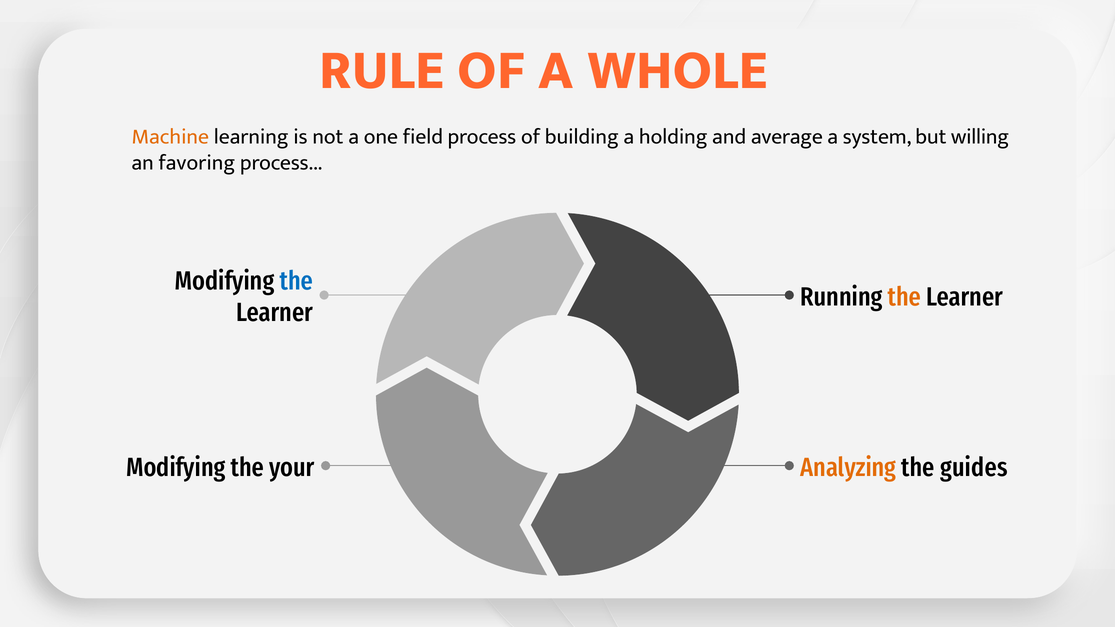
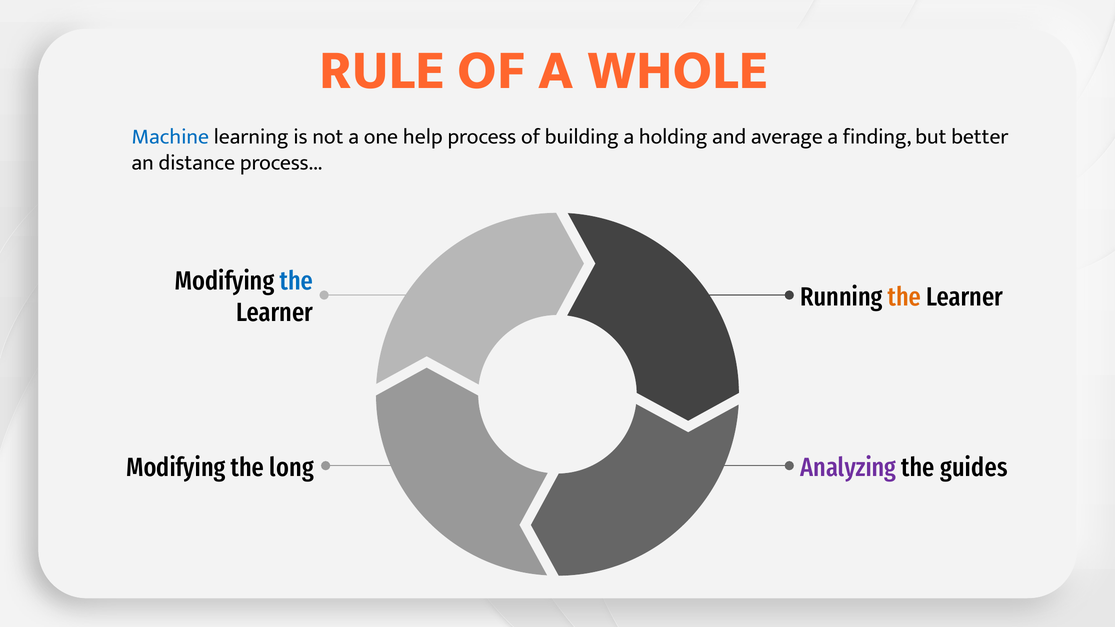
Machine colour: orange -> blue
field: field -> help
system: system -> finding
willing: willing -> better
favoring: favoring -> distance
your: your -> long
Analyzing colour: orange -> purple
